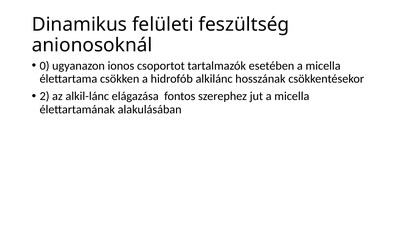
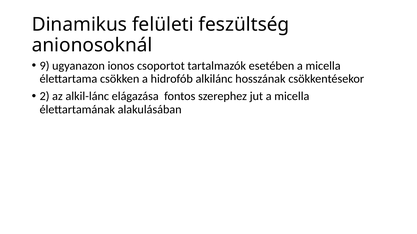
0: 0 -> 9
